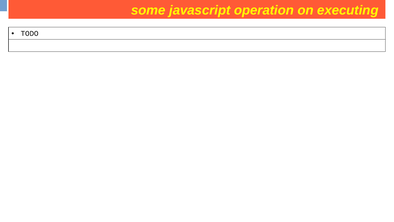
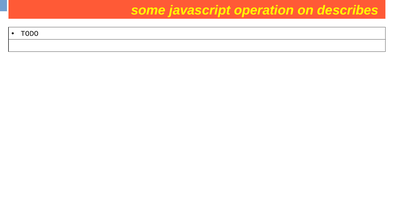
executing: executing -> describes
